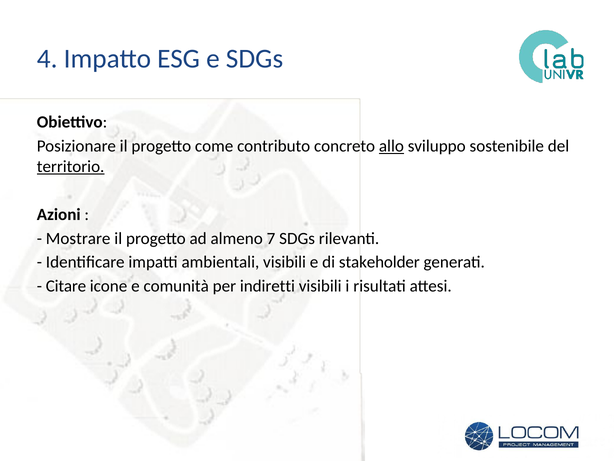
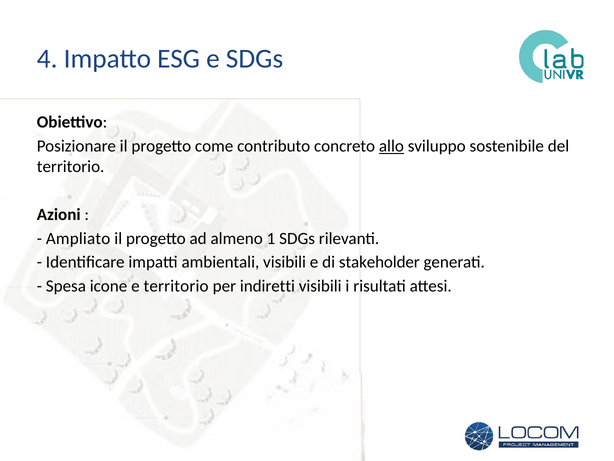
territorio at (71, 166) underline: present -> none
Mostrare: Mostrare -> Ampliato
7: 7 -> 1
Citare: Citare -> Spesa
e comunità: comunità -> territorio
